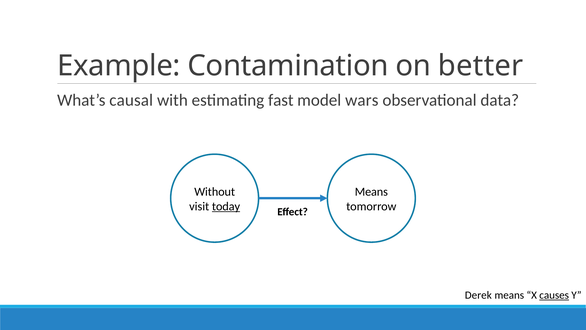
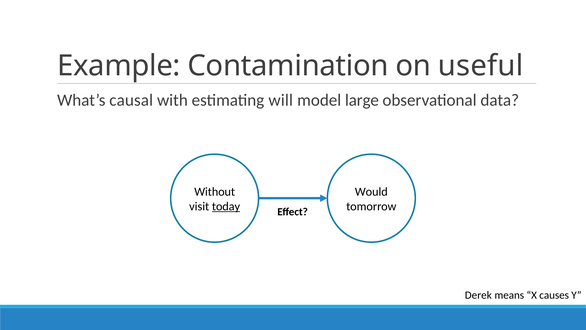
better: better -> useful
fast: fast -> will
wars: wars -> large
Means at (371, 191): Means -> Would
causes underline: present -> none
